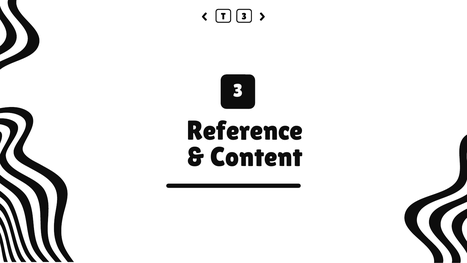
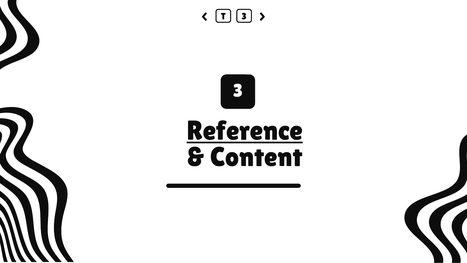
Reference underline: none -> present
